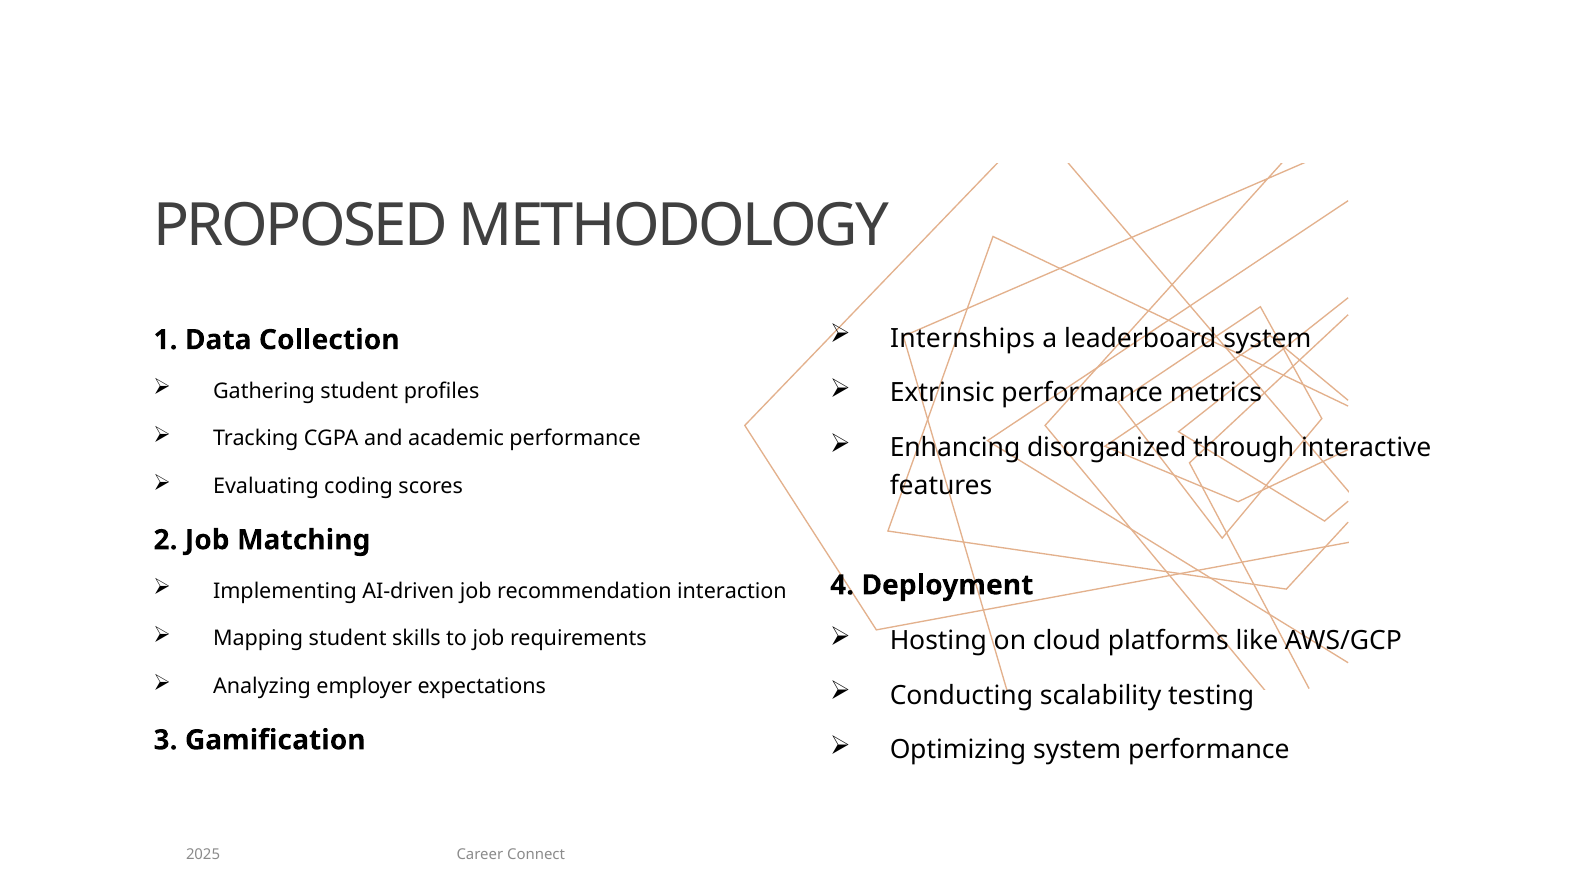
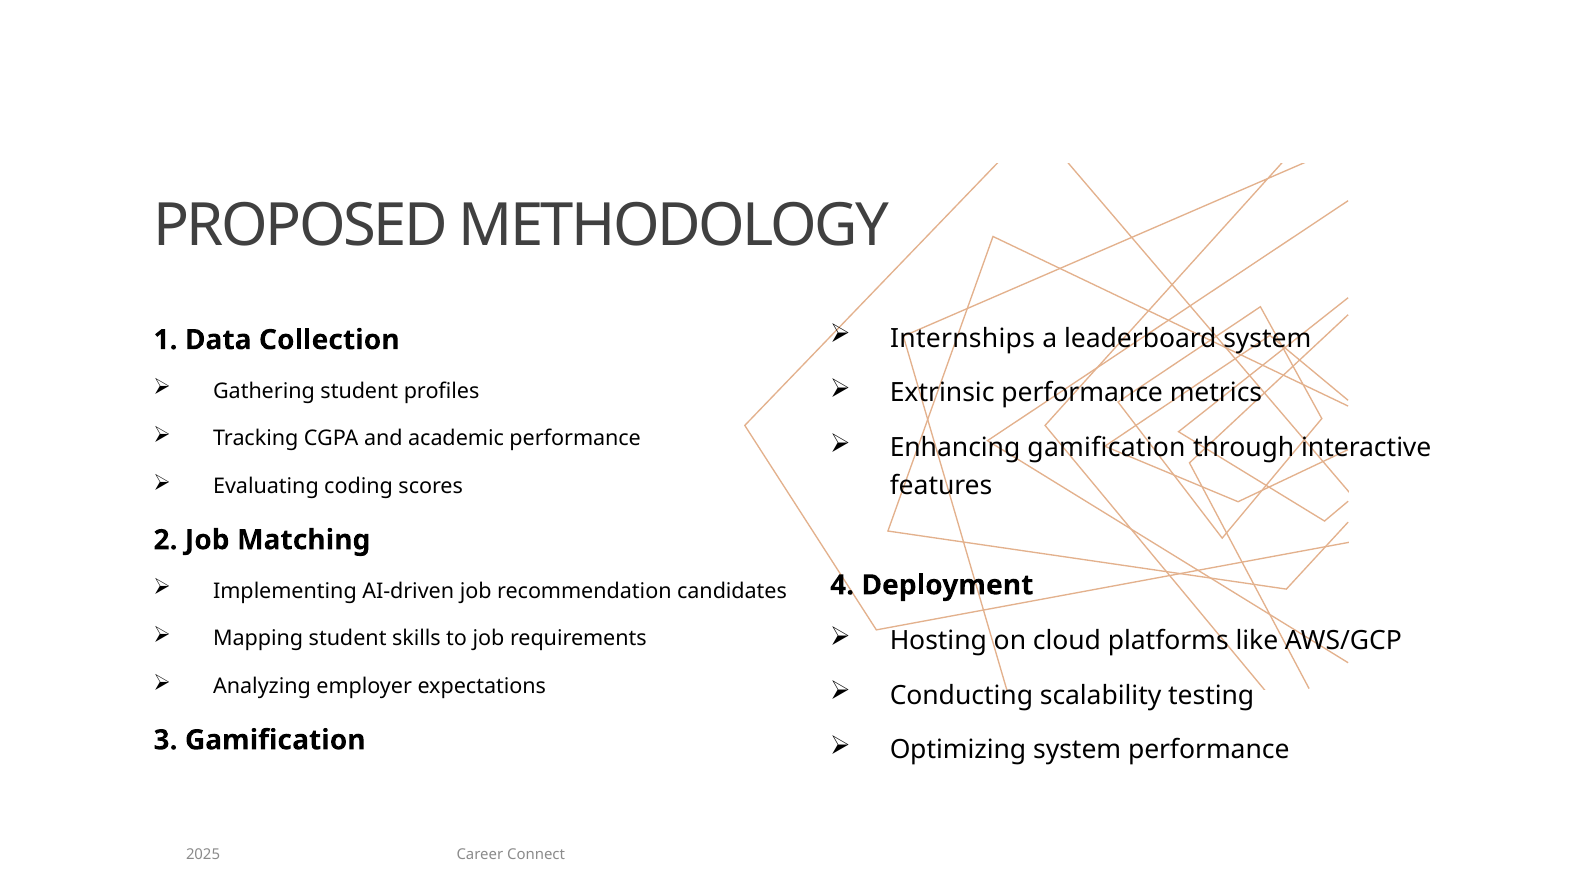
Enhancing disorganized: disorganized -> gamification
interaction: interaction -> candidates
